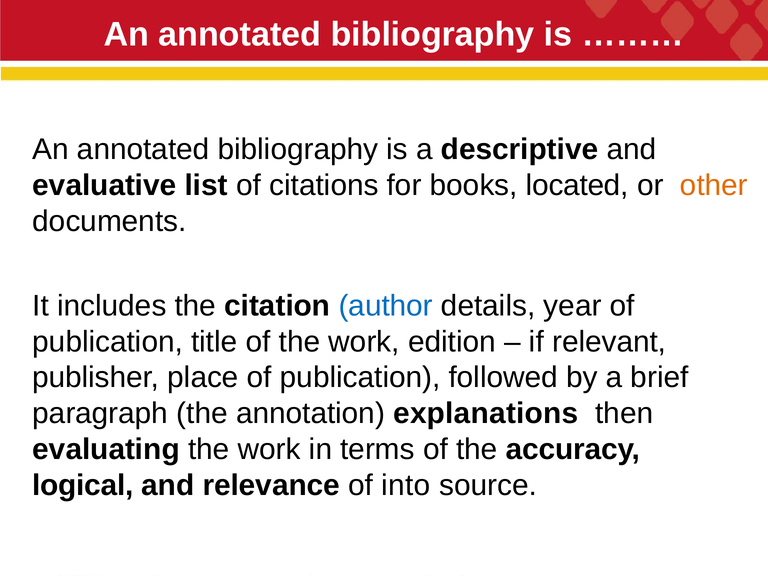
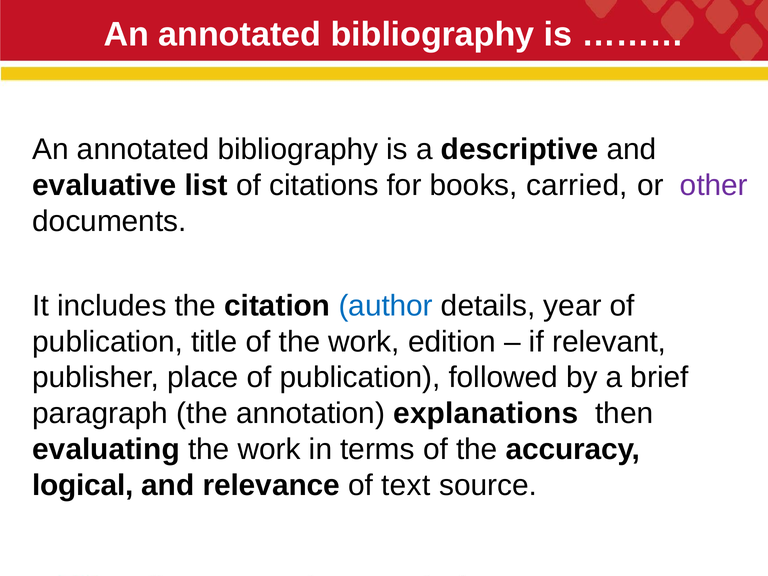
located: located -> carried
other colour: orange -> purple
into: into -> text
